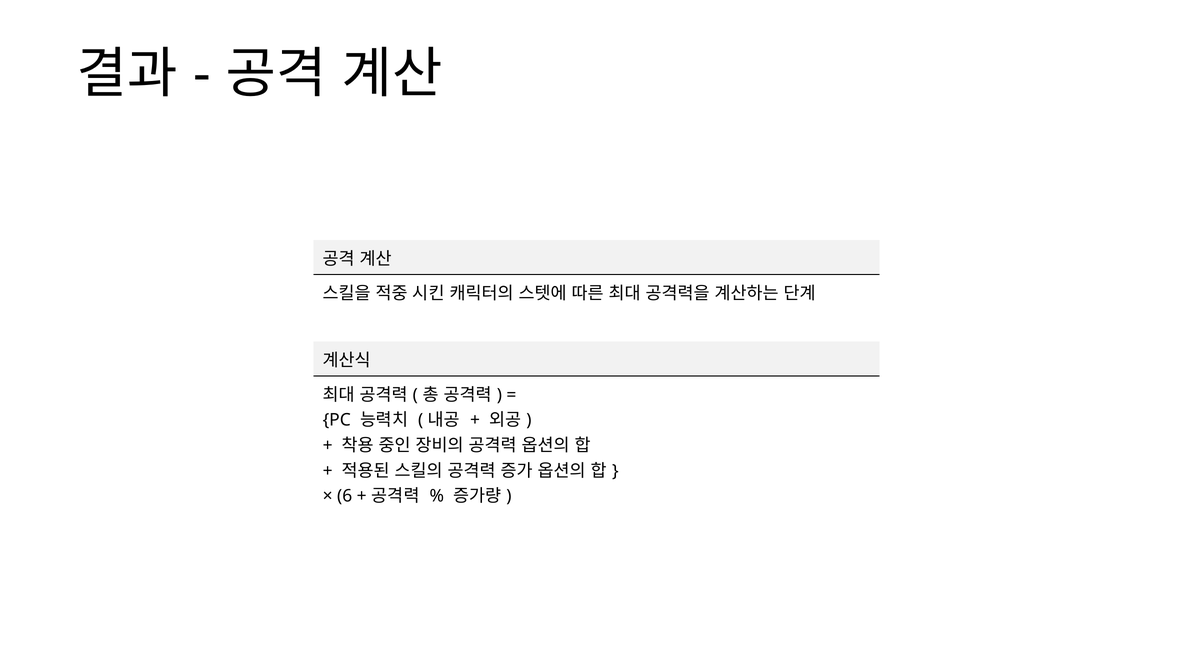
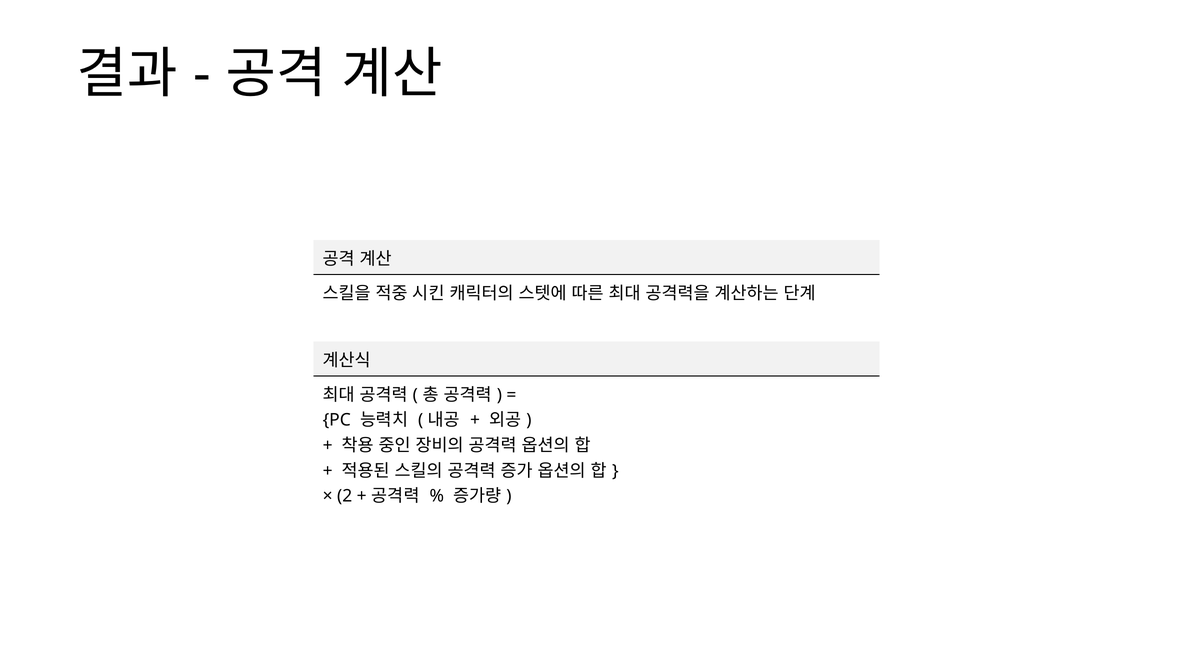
6: 6 -> 2
